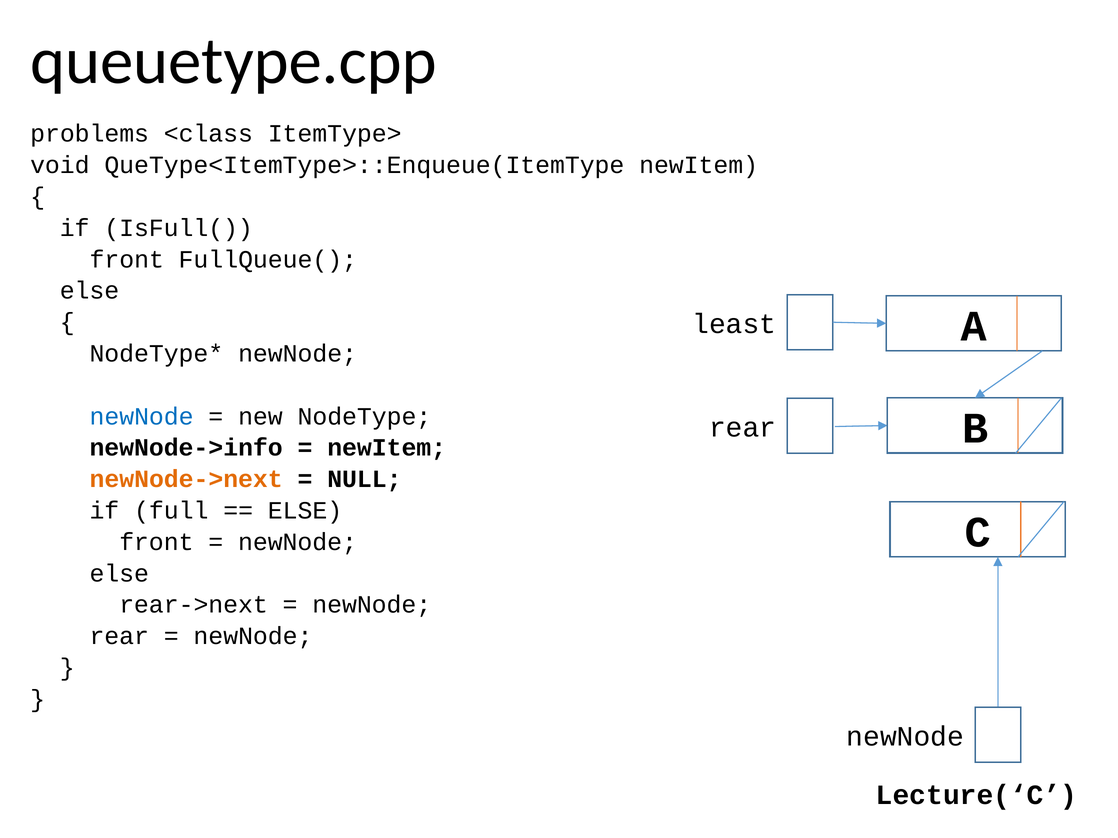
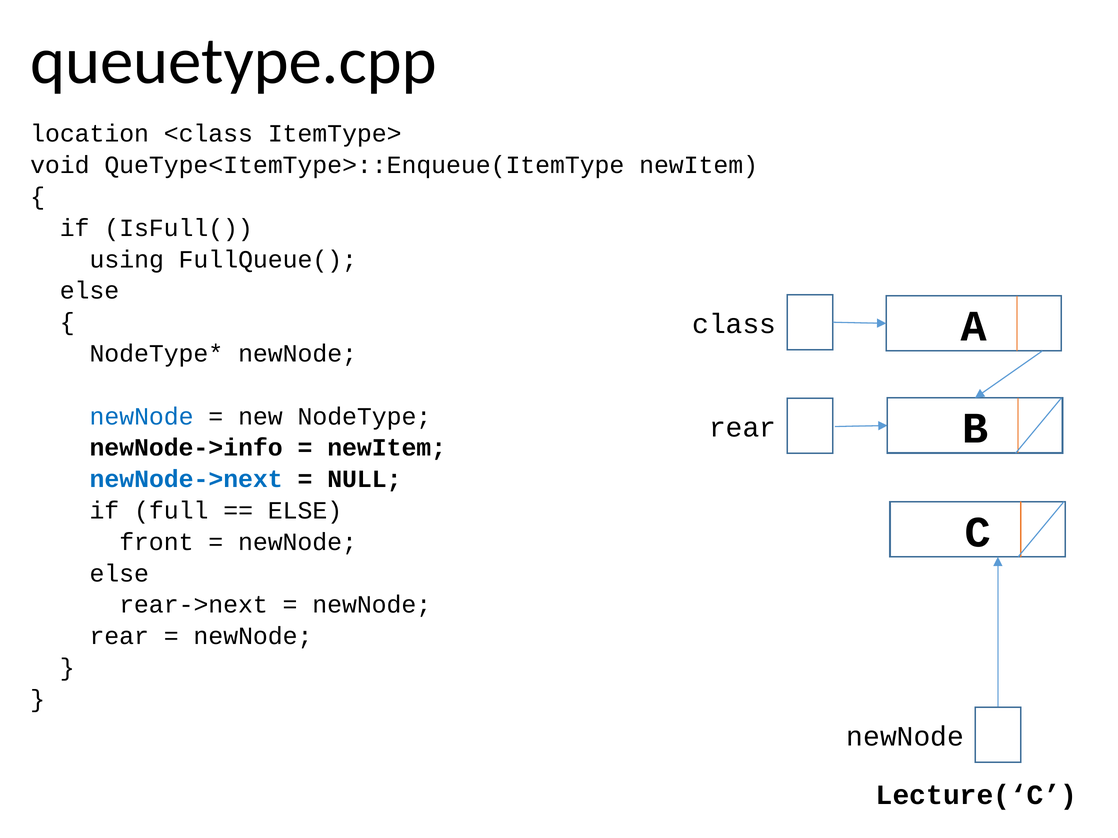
problems: problems -> location
front at (127, 259): front -> using
least: least -> class
newNode->next colour: orange -> blue
